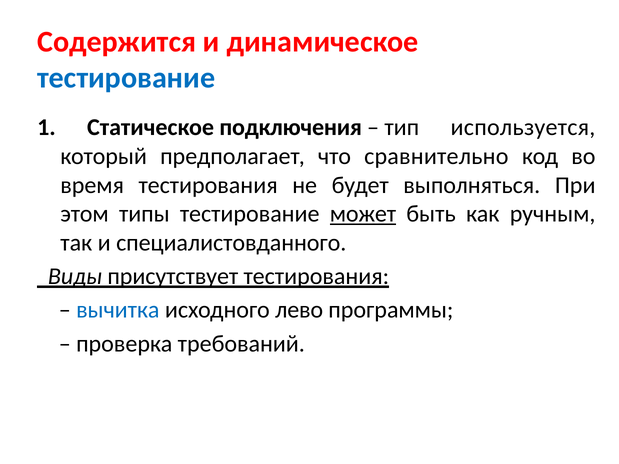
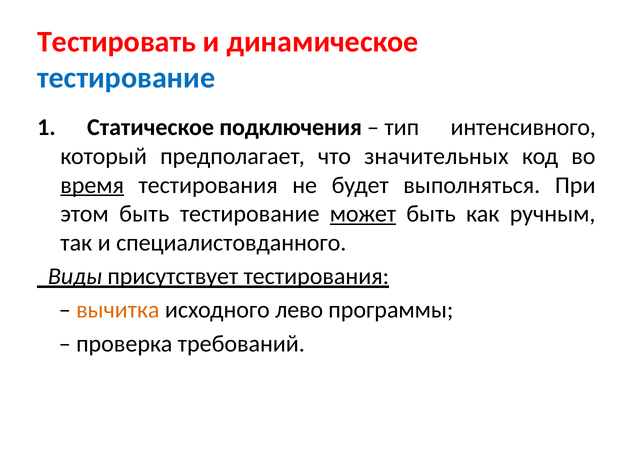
Содержится: Содержится -> Тестировать
используется: используется -> интенсивного
сравнительно: сравнительно -> значительных
время underline: none -> present
этом типы: типы -> быть
вычитка colour: blue -> orange
